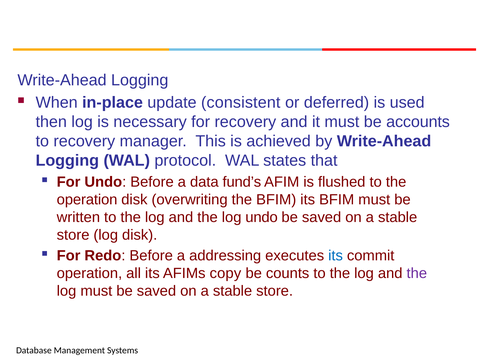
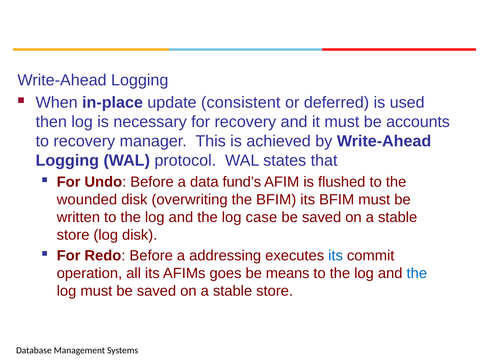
operation at (87, 200): operation -> wounded
log undo: undo -> case
copy: copy -> goes
counts: counts -> means
the at (417, 274) colour: purple -> blue
